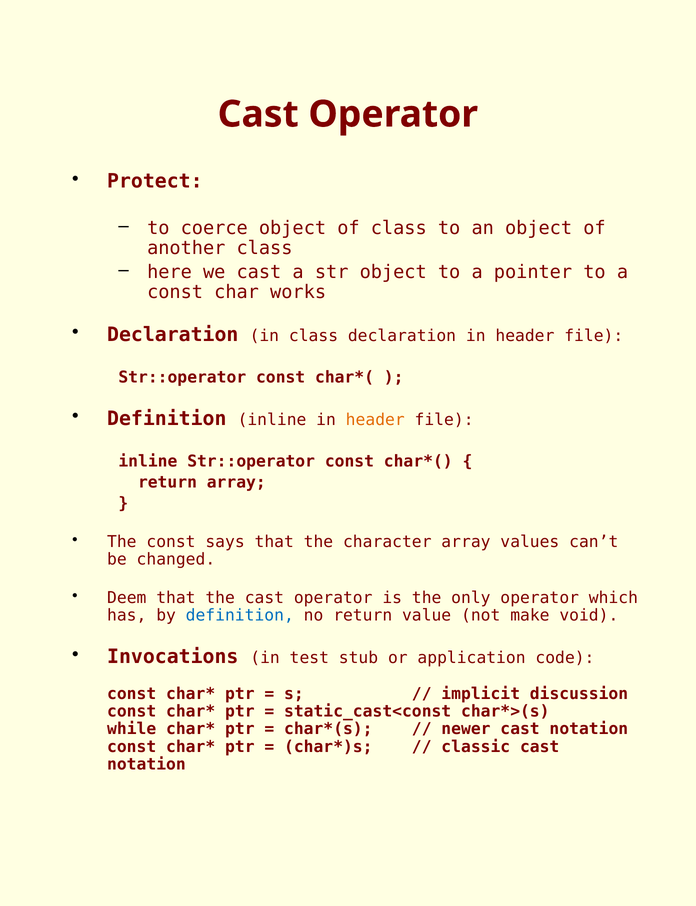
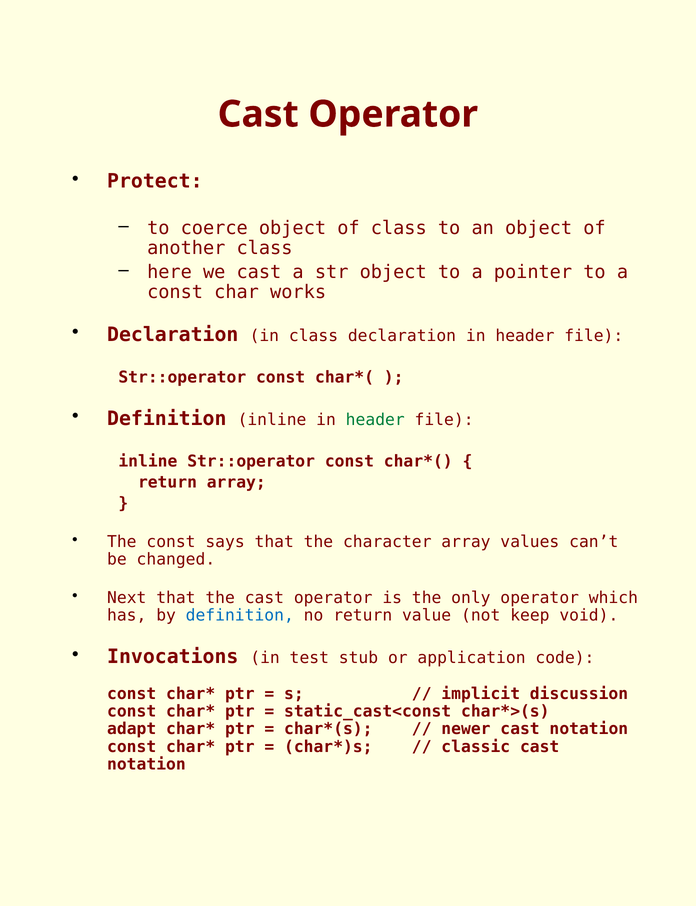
header at (375, 420) colour: orange -> green
Deem: Deem -> Next
make: make -> keep
while: while -> adapt
